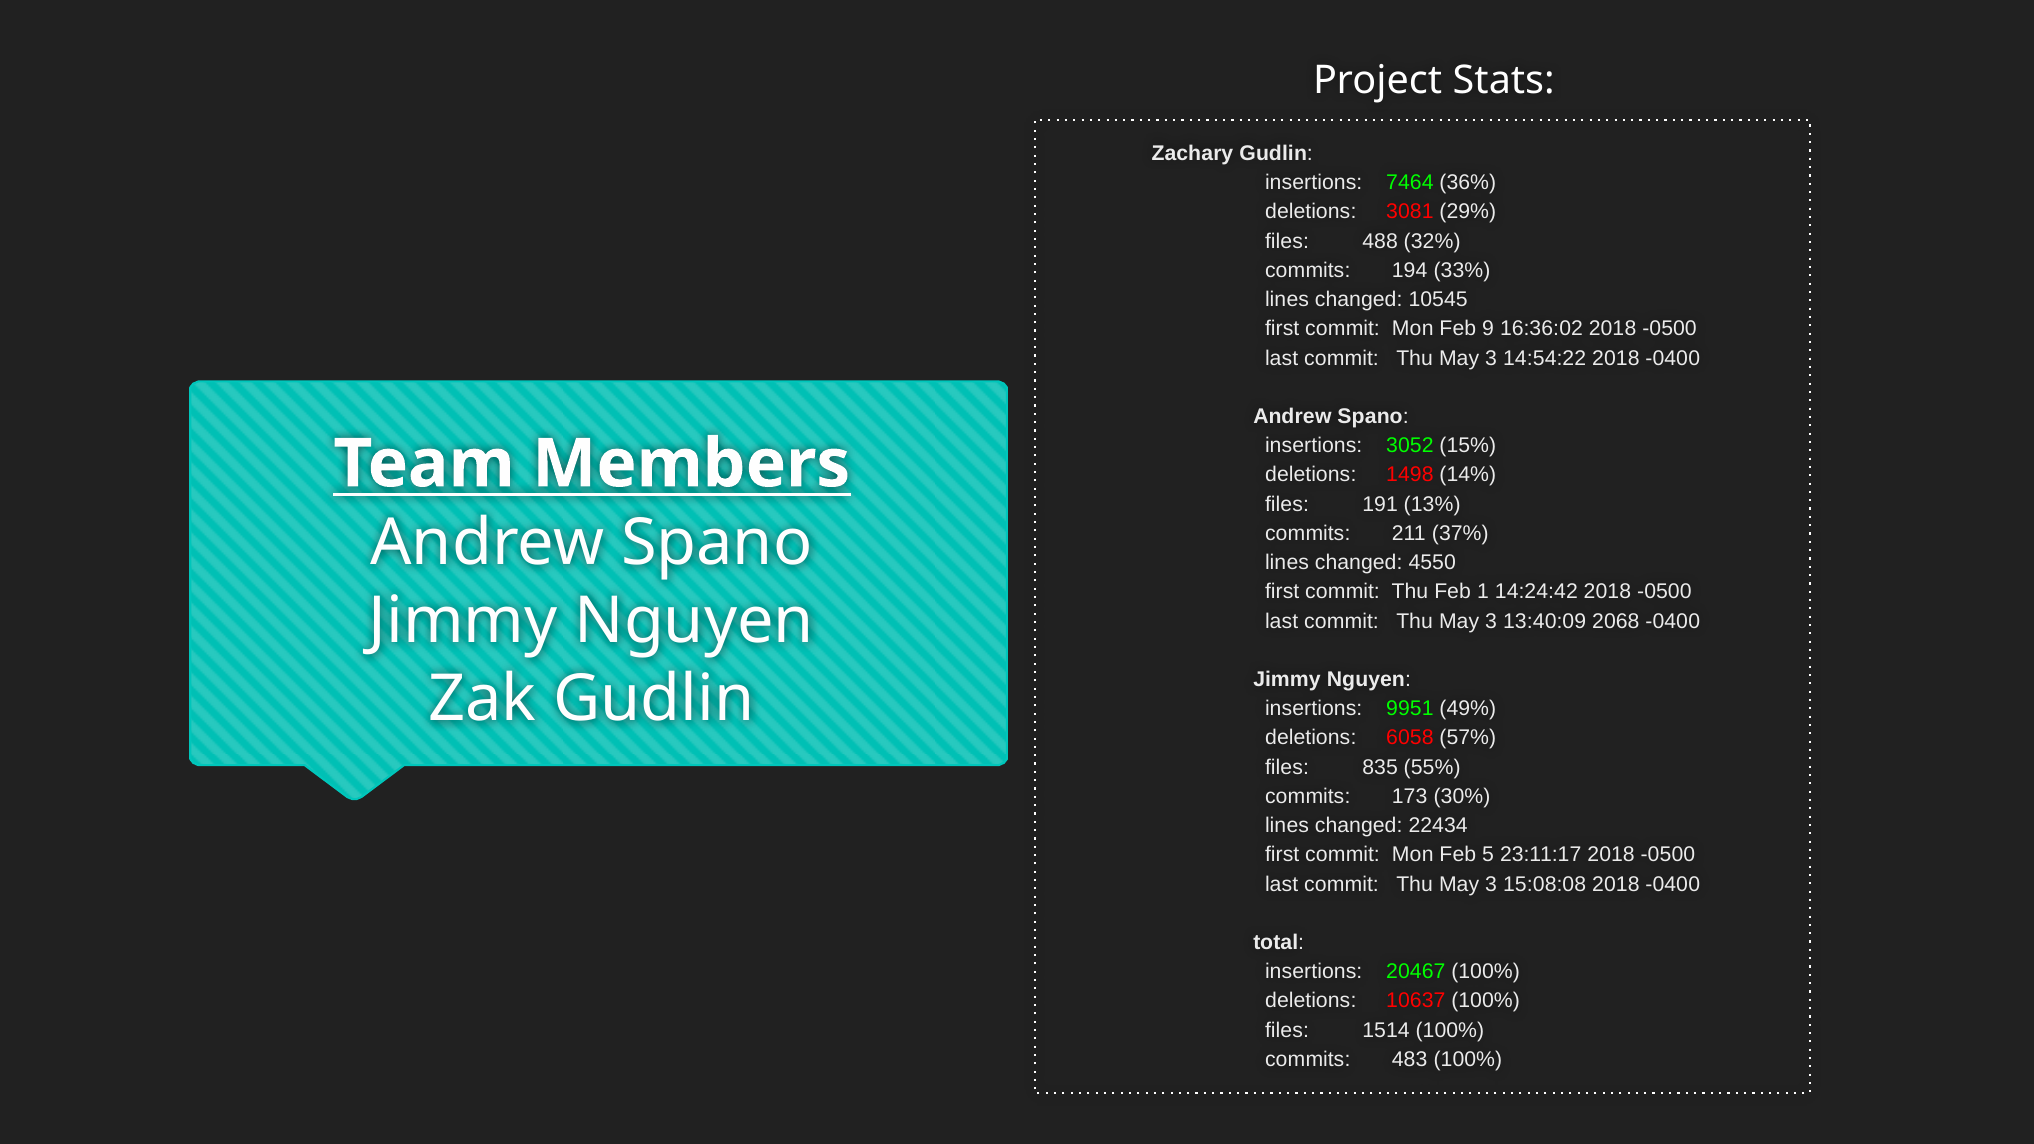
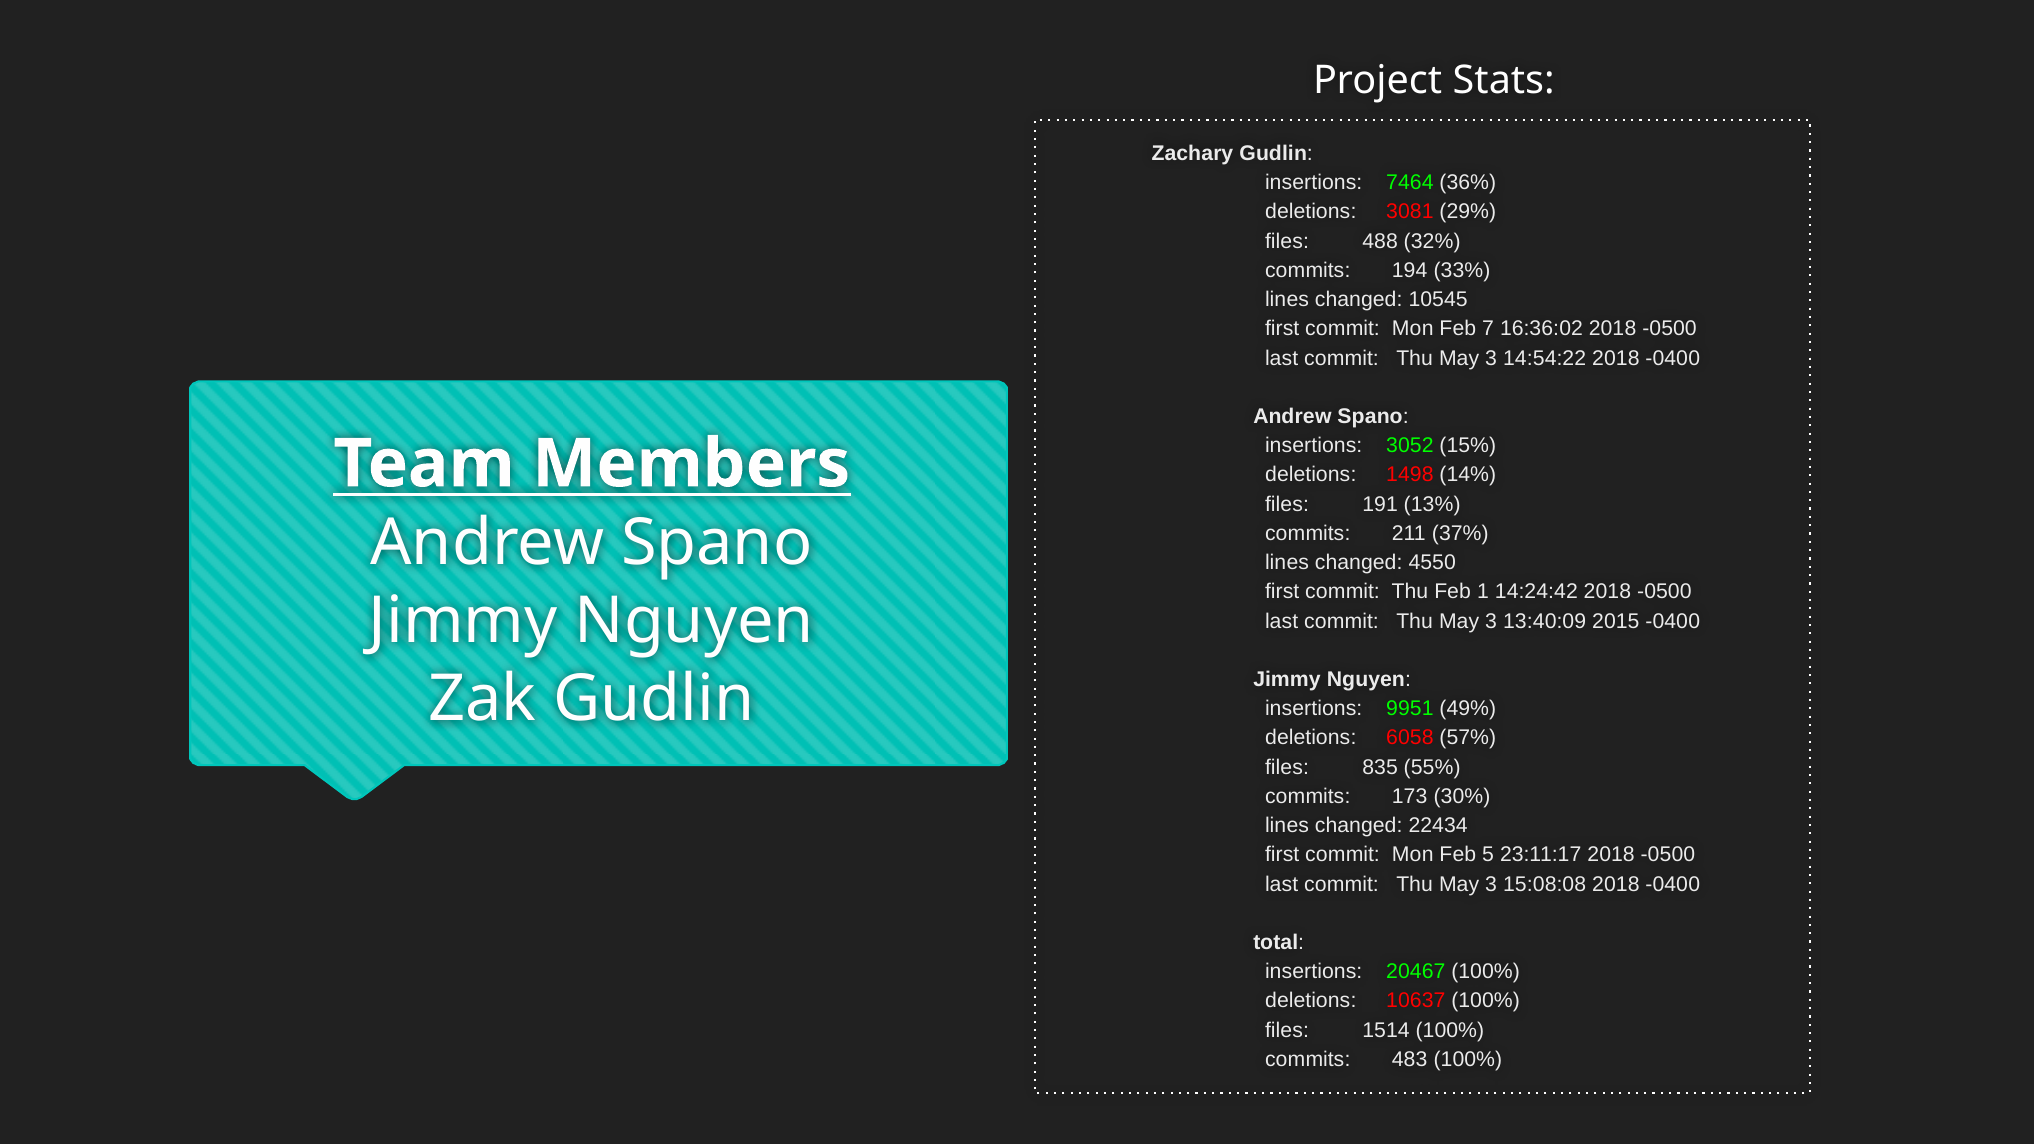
9: 9 -> 7
2068: 2068 -> 2015
